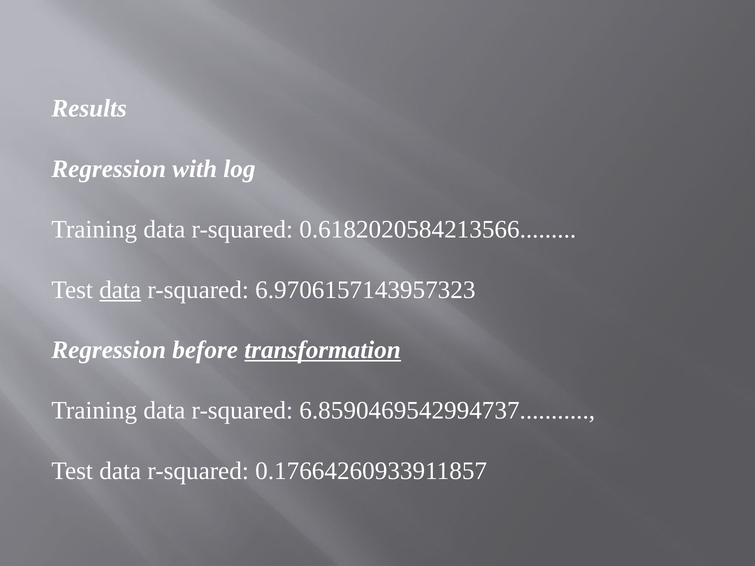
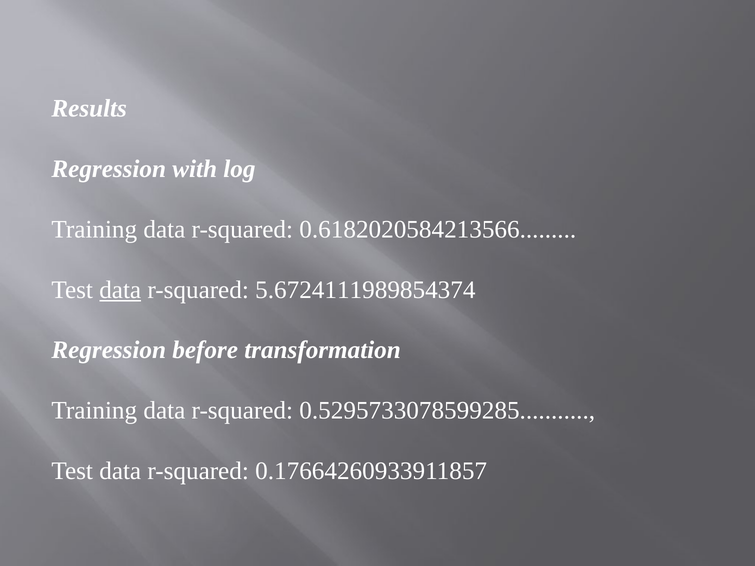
6.9706157143957323: 6.9706157143957323 -> 5.6724111989854374
transformation underline: present -> none
6.8590469542994737: 6.8590469542994737 -> 0.5295733078599285
